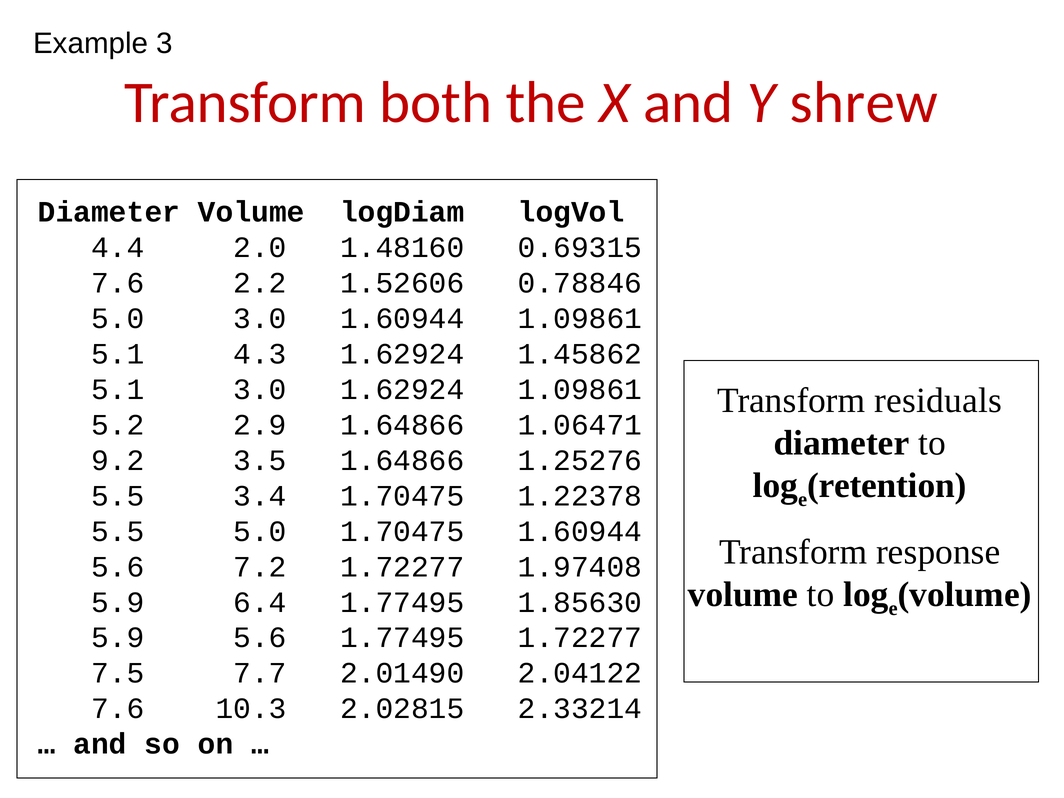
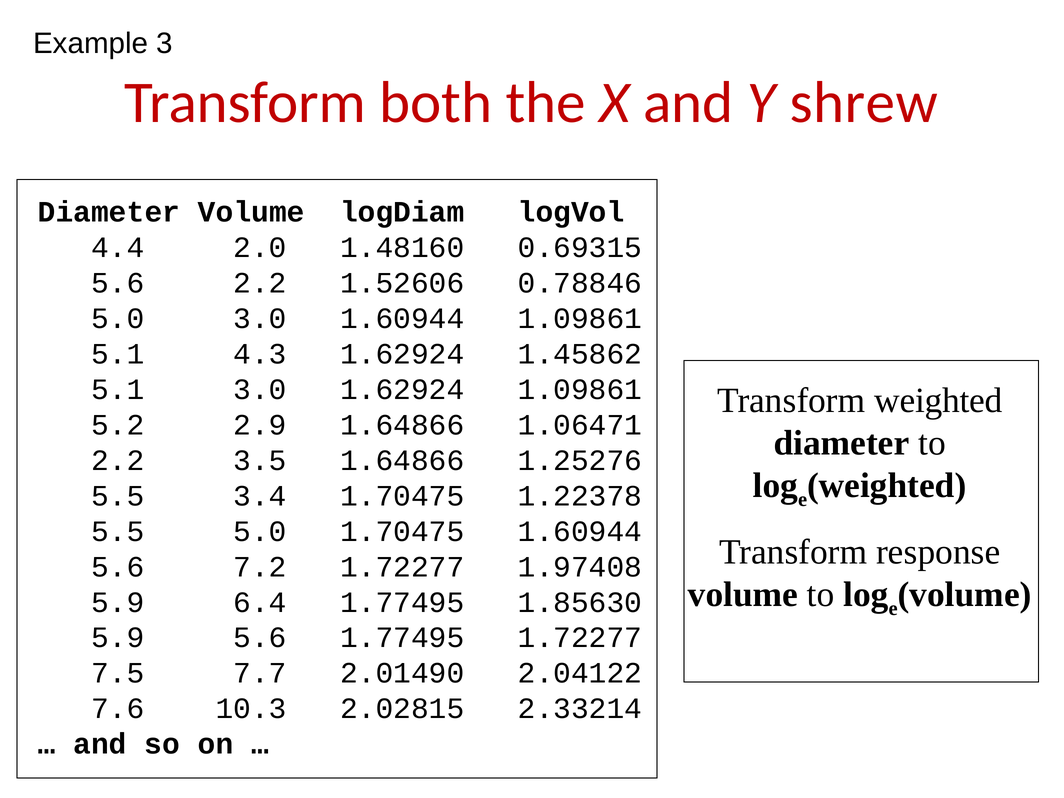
7.6 at (118, 283): 7.6 -> 5.6
Transform residuals: residuals -> weighted
9.2 at (118, 460): 9.2 -> 2.2
retention at (887, 486): retention -> weighted
